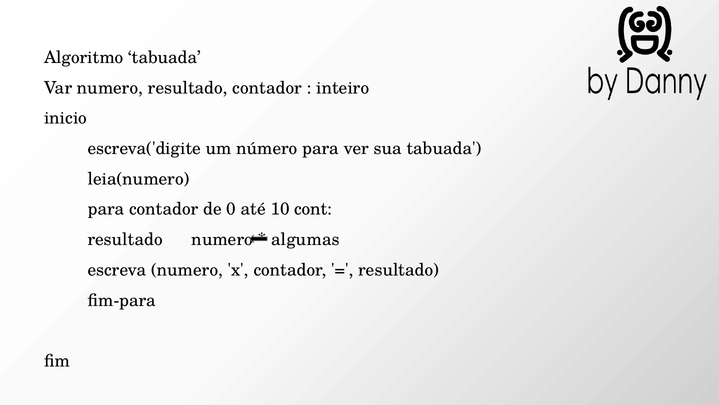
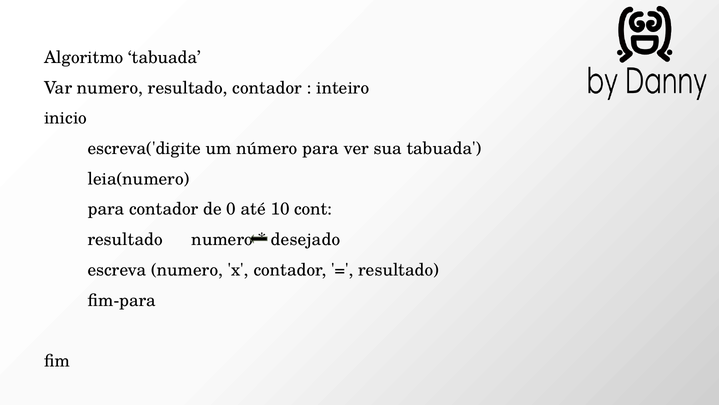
algumas: algumas -> desejado
